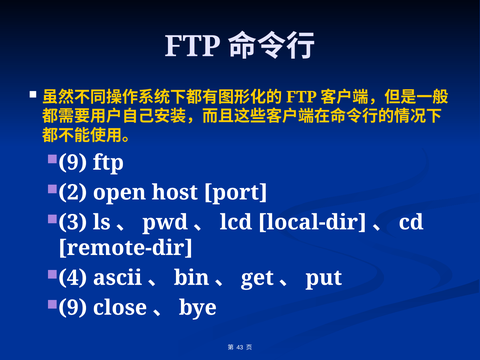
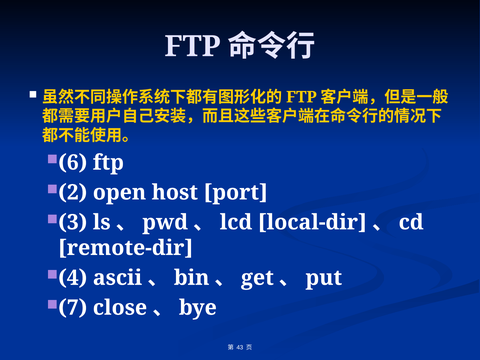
9 at (73, 163): 9 -> 6
9 at (73, 308): 9 -> 7
